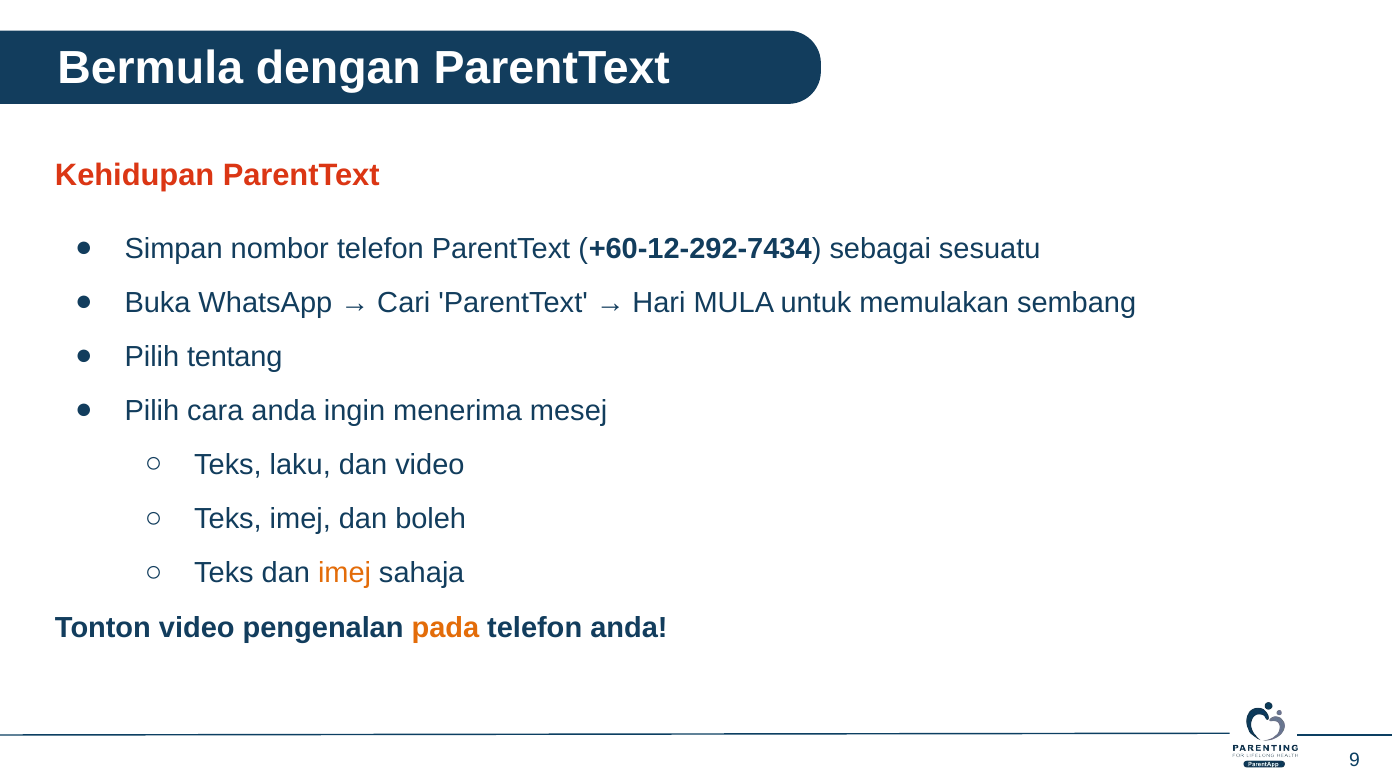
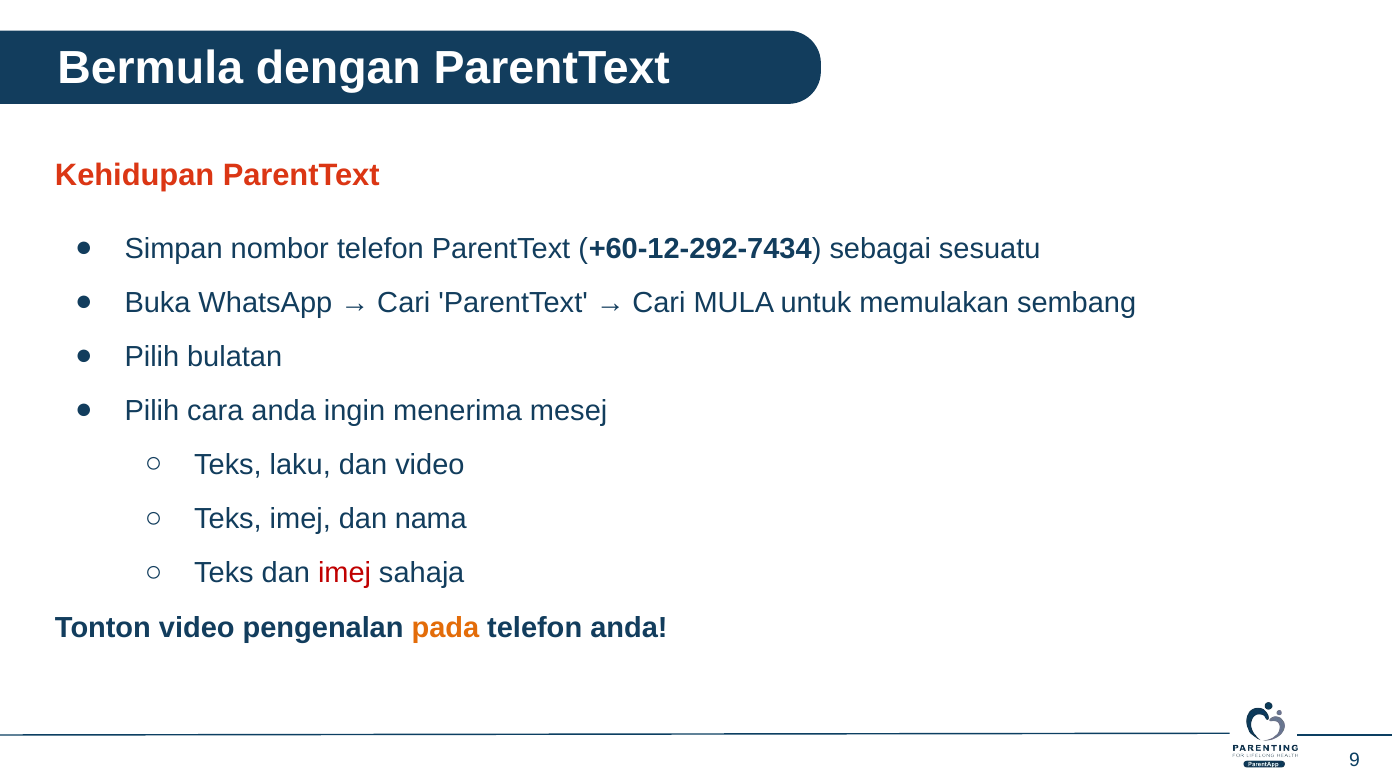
Hari at (659, 303): Hari -> Cari
tentang: tentang -> bulatan
boleh: boleh -> nama
imej at (345, 573) colour: orange -> red
